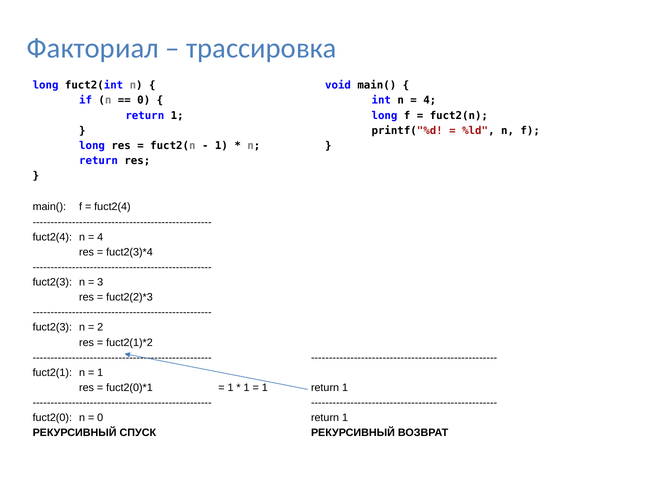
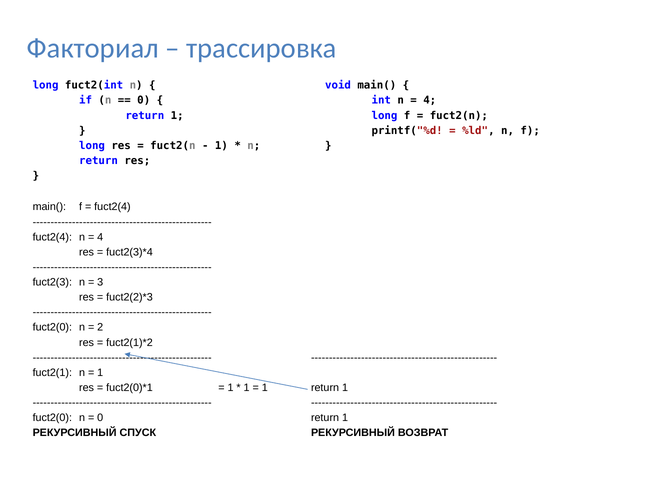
fuct2(3 at (52, 328): fuct2(3 -> fuct2(0
